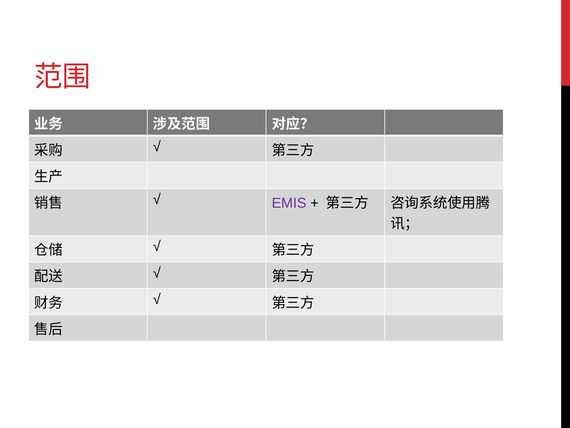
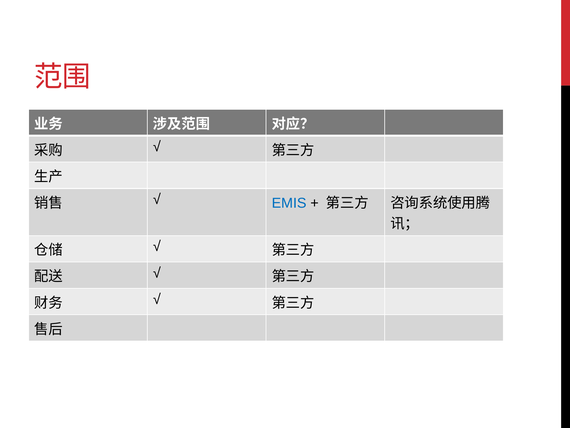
EMIS colour: purple -> blue
